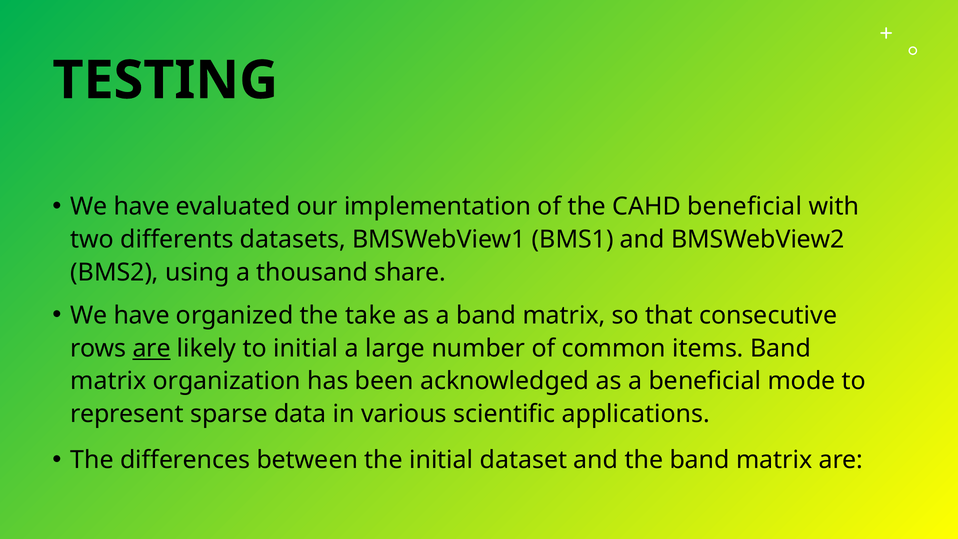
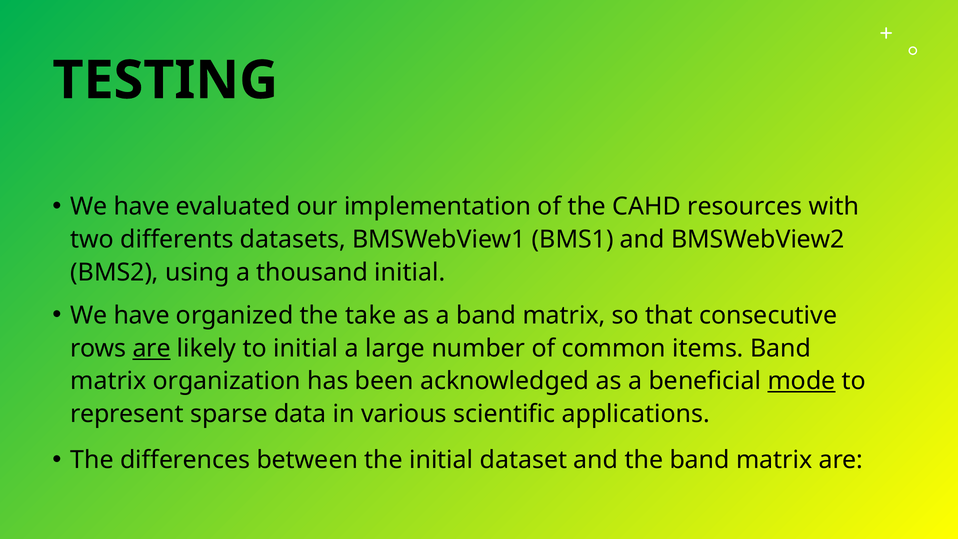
CAHD beneficial: beneficial -> resources
thousand share: share -> initial
mode underline: none -> present
